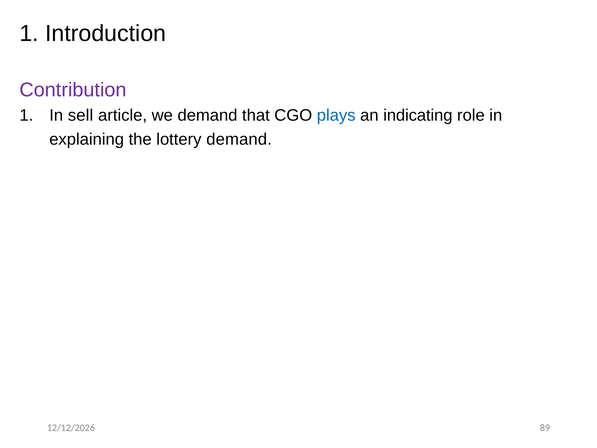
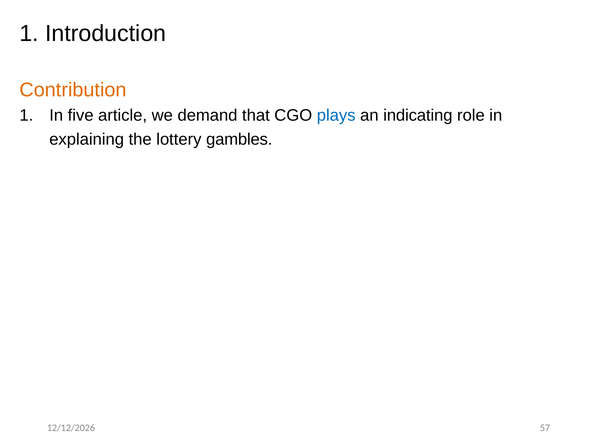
Contribution colour: purple -> orange
sell: sell -> five
lottery demand: demand -> gambles
89: 89 -> 57
